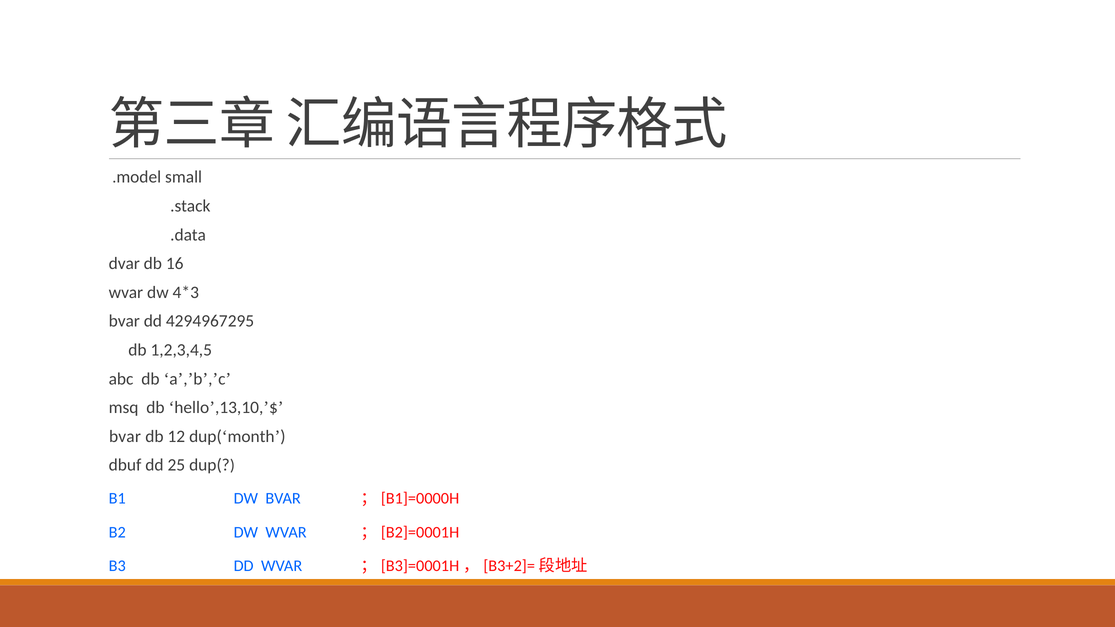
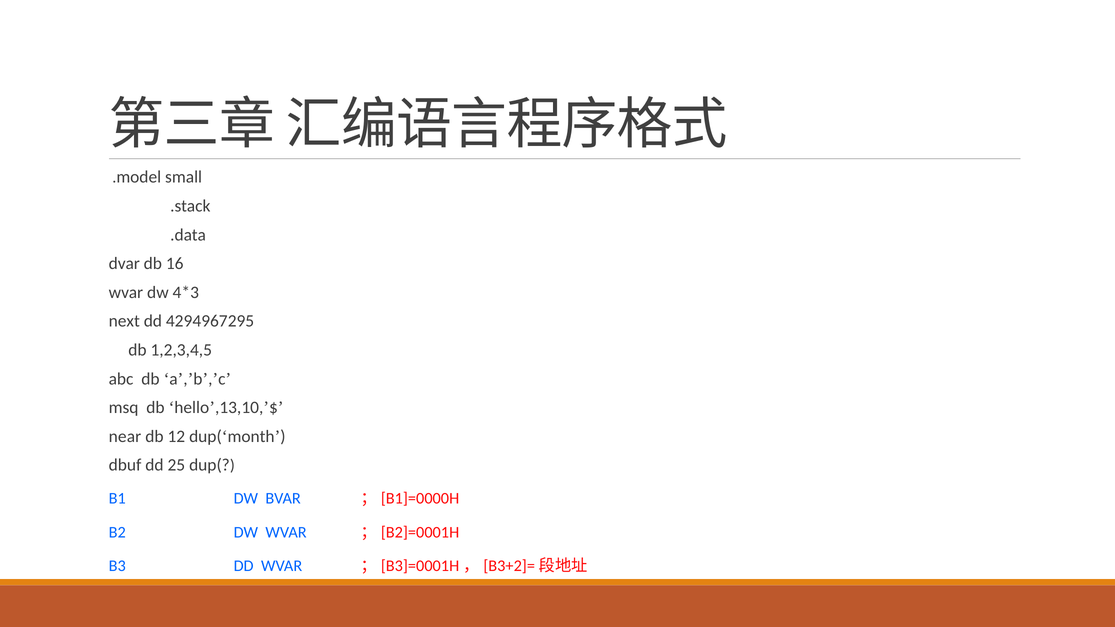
bvar at (124, 321): bvar -> next
bvar at (125, 437): bvar -> near
